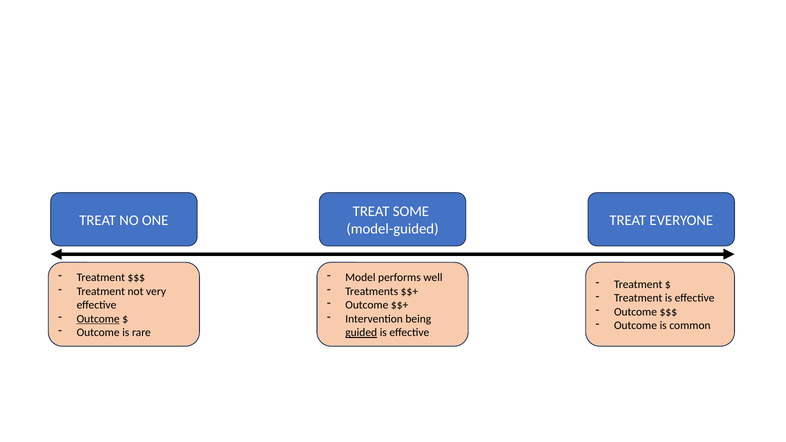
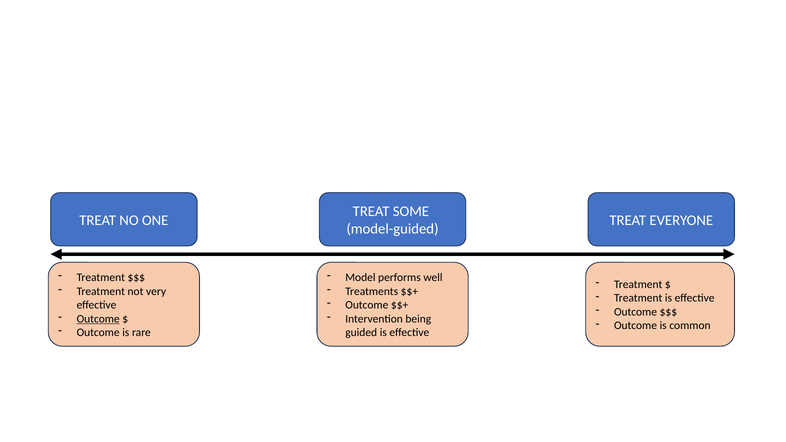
guided underline: present -> none
